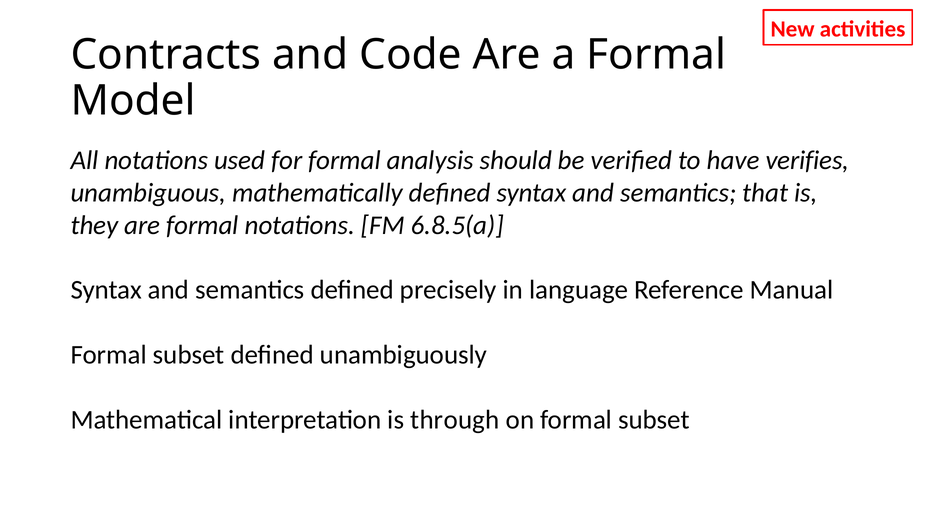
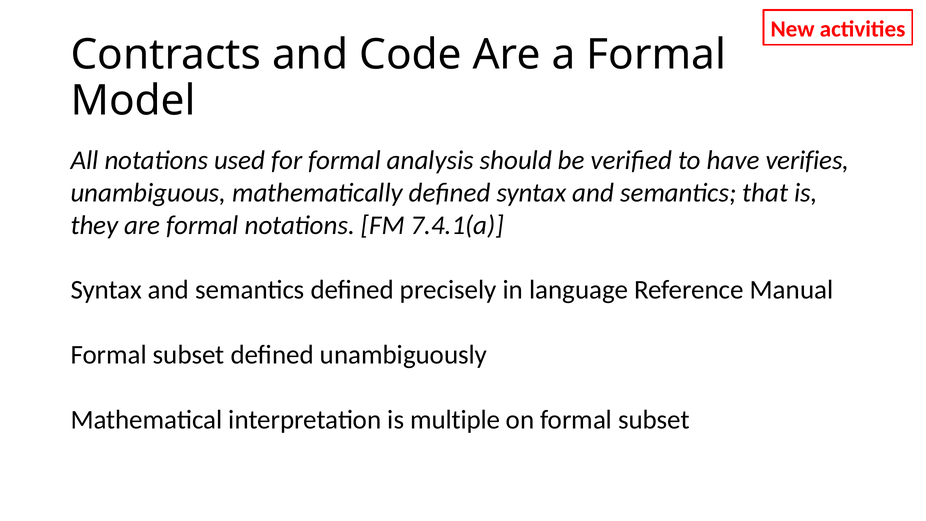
6.8.5(a: 6.8.5(a -> 7.4.1(a
through: through -> multiple
